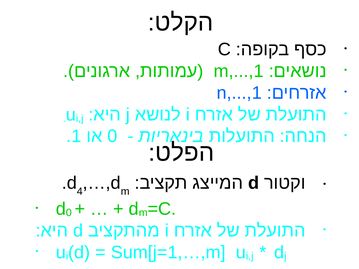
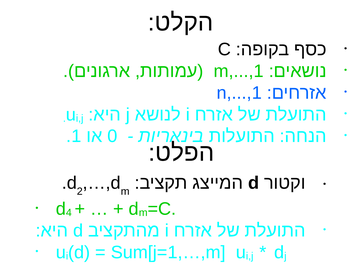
4: 4 -> 2
d 0: 0 -> 4
